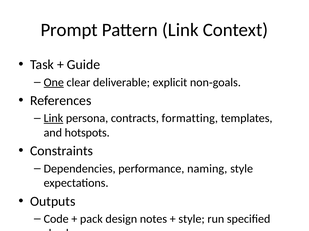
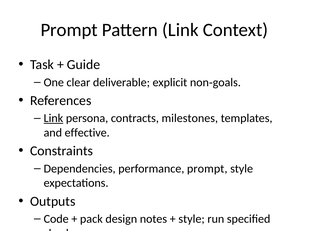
One underline: present -> none
formatting: formatting -> milestones
hotspots: hotspots -> effective
performance naming: naming -> prompt
